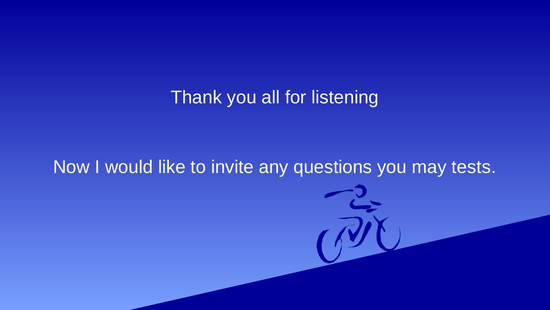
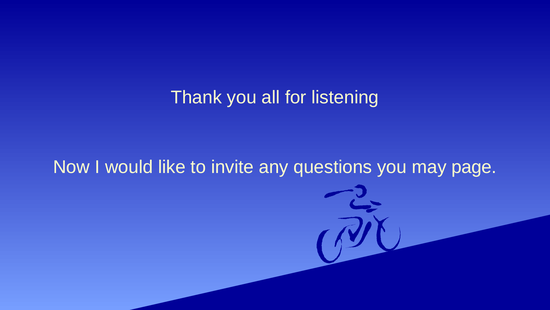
tests: tests -> page
